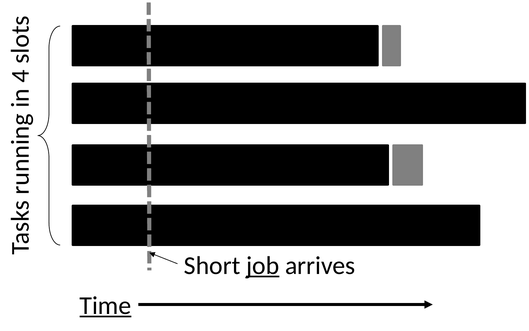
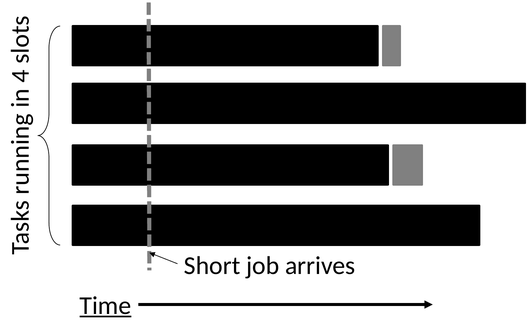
job underline: present -> none
